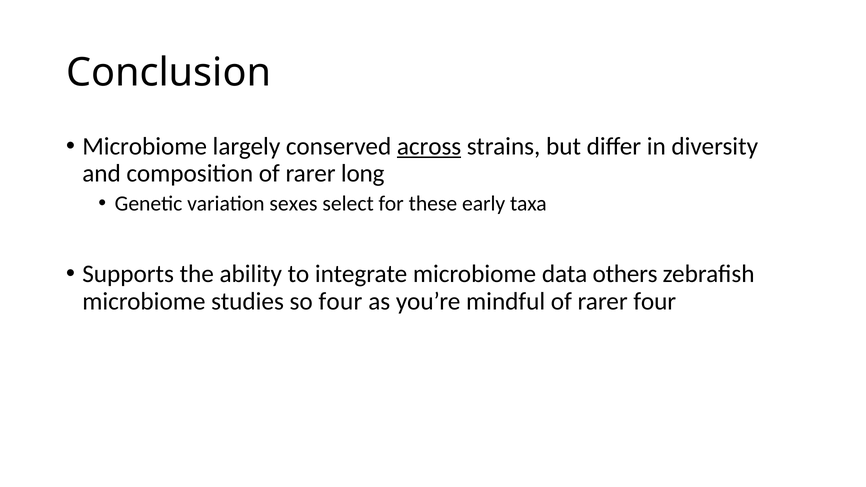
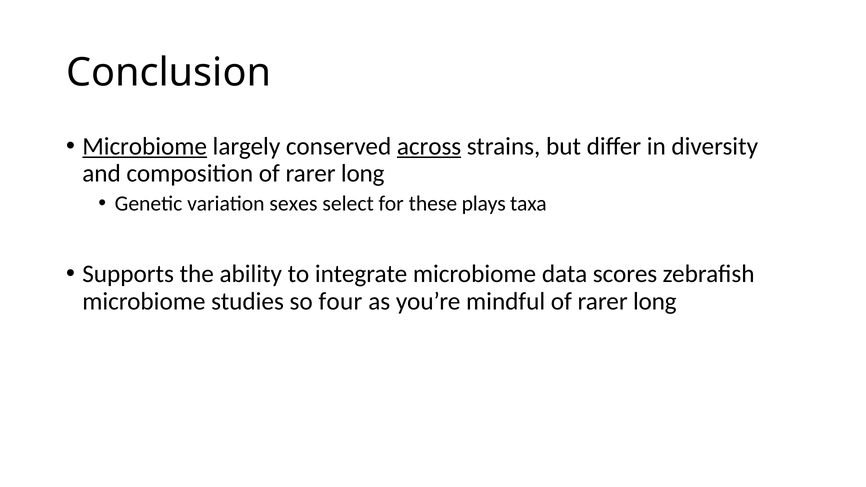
Microbiome at (145, 146) underline: none -> present
early: early -> plays
others: others -> scores
mindful of rarer four: four -> long
